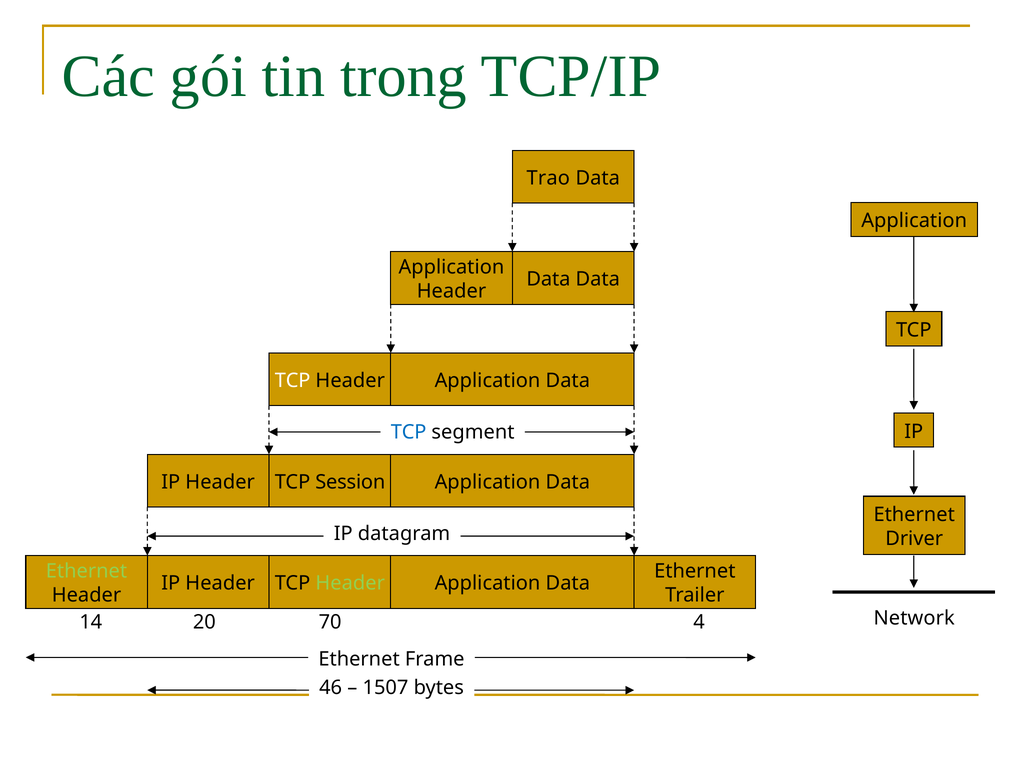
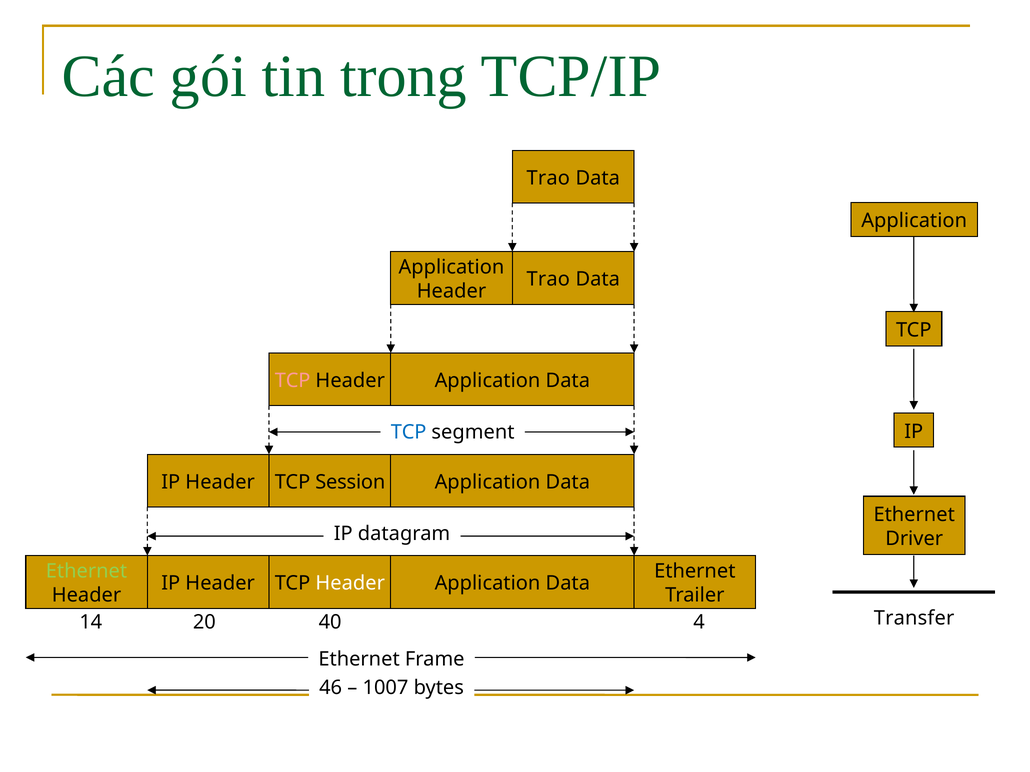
Data at (548, 280): Data -> Trao
TCP at (293, 381) colour: white -> pink
Header at (350, 584) colour: light green -> white
Network: Network -> Transfer
70: 70 -> 40
1507: 1507 -> 1007
